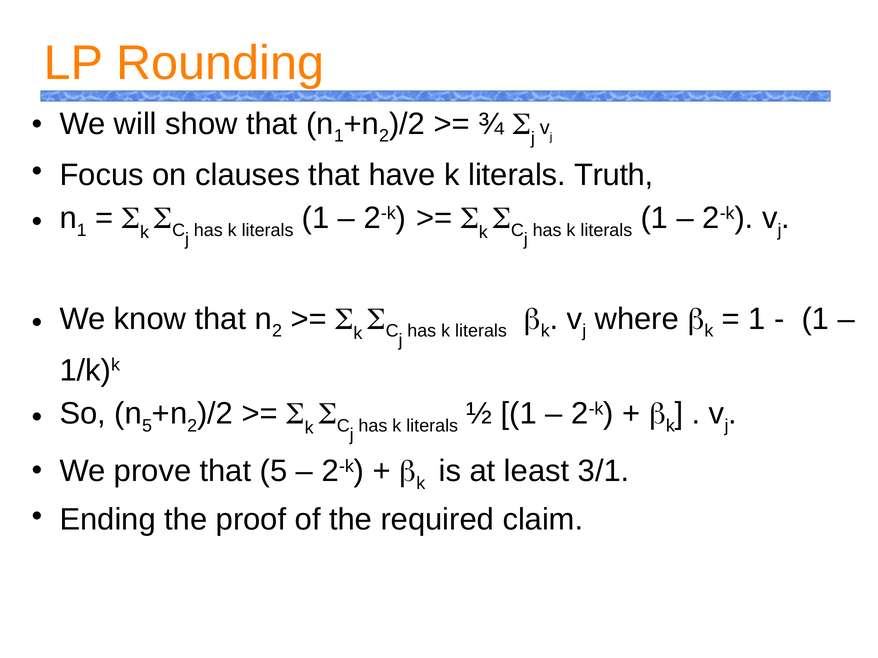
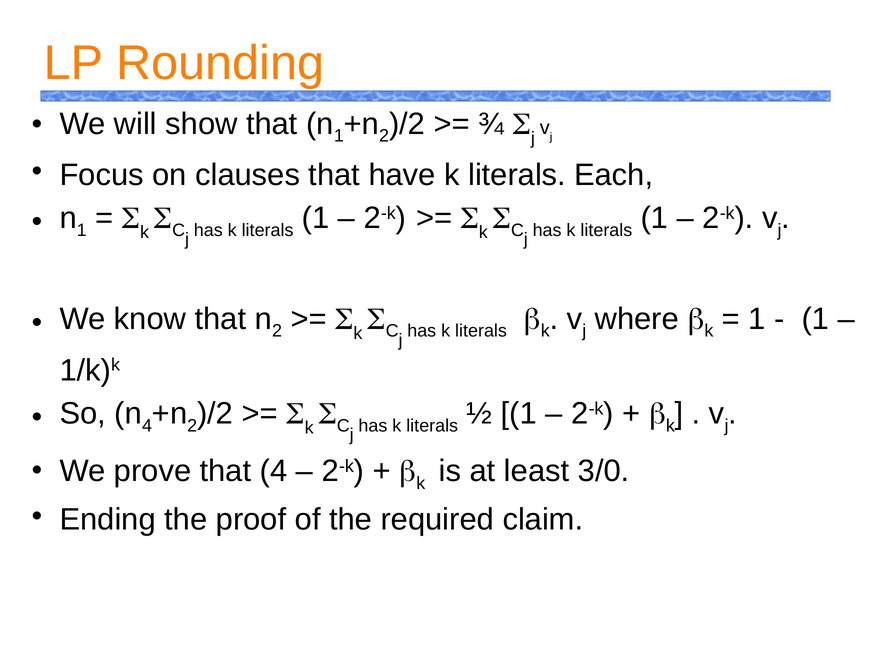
Truth: Truth -> Each
5 at (147, 426): 5 -> 4
that 5: 5 -> 4
3/1: 3/1 -> 3/0
